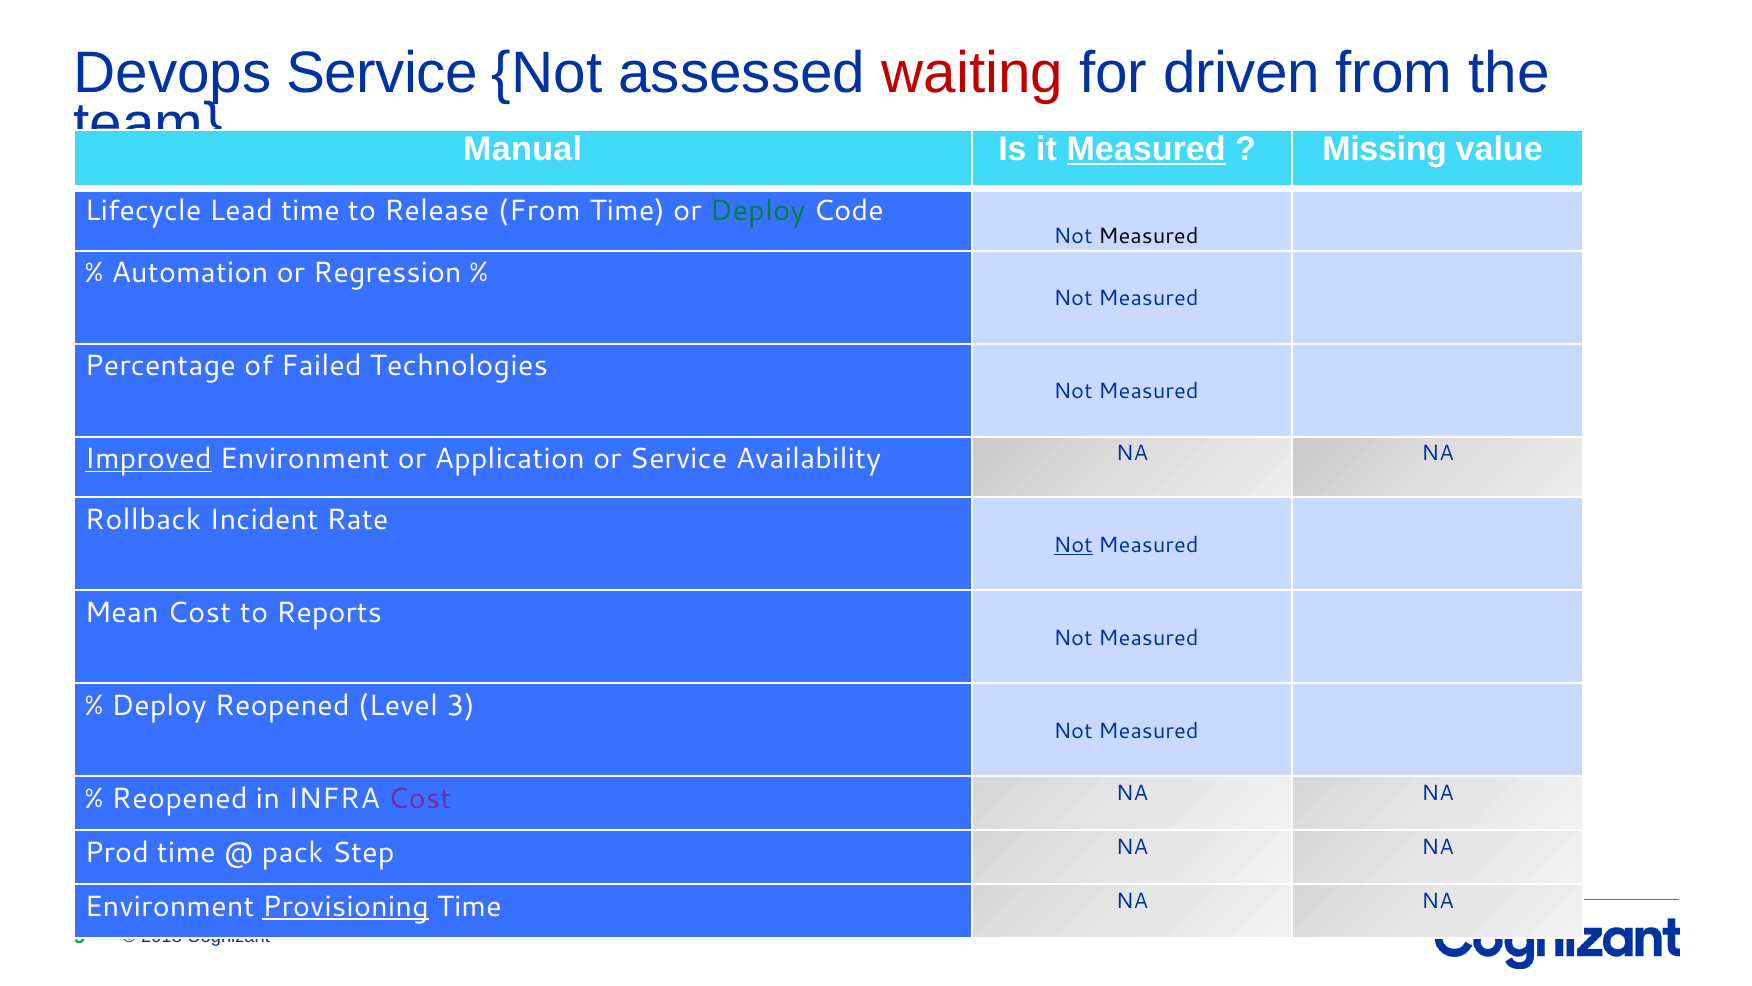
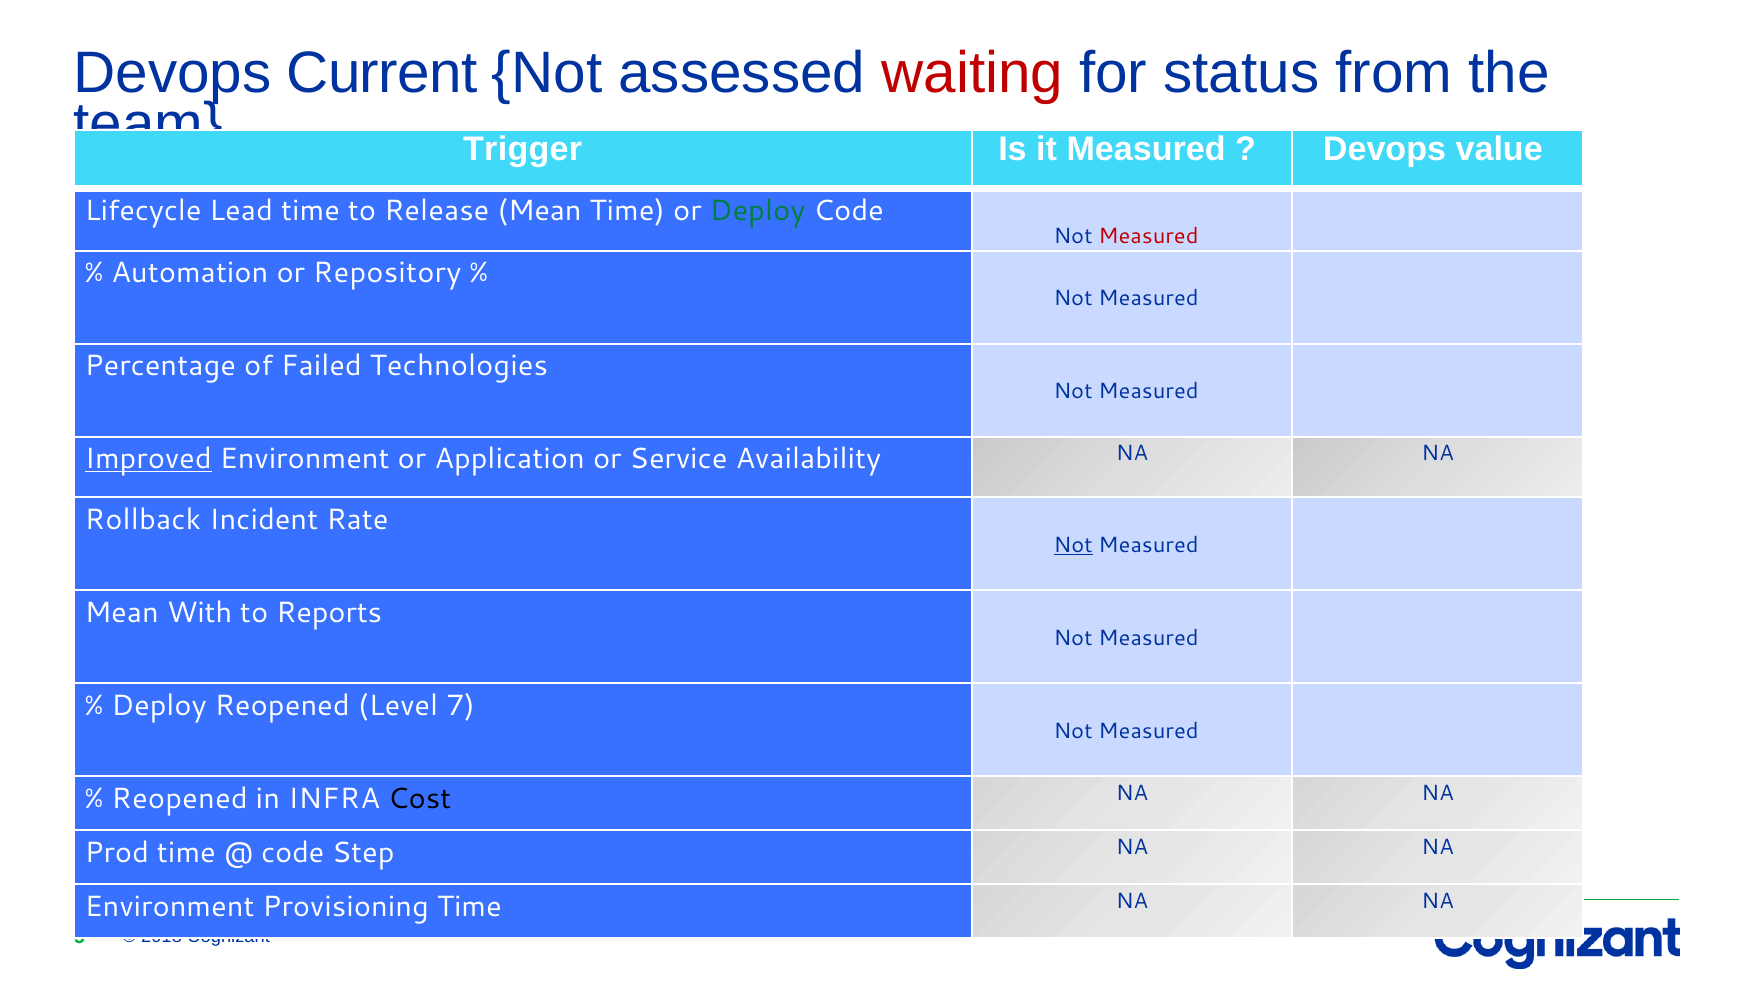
Devops Service: Service -> Current
driven: driven -> status
Manual: Manual -> Trigger
Measured at (1146, 149) underline: present -> none
Missing at (1385, 149): Missing -> Devops
Release From: From -> Mean
Measured at (1148, 236) colour: black -> red
Regression: Regression -> Repository
Mean Cost: Cost -> With
3: 3 -> 7
Cost at (420, 798) colour: purple -> black
pack at (293, 852): pack -> code
Provisioning underline: present -> none
